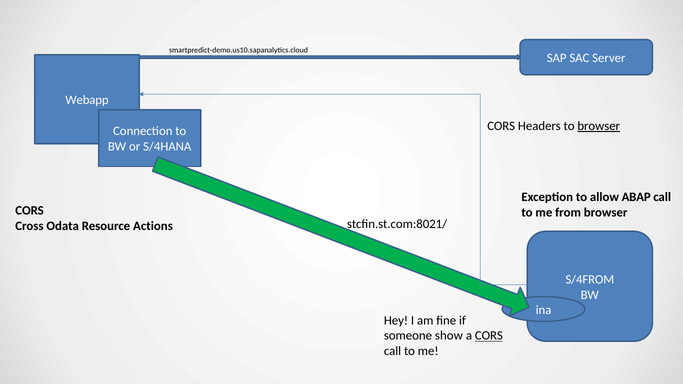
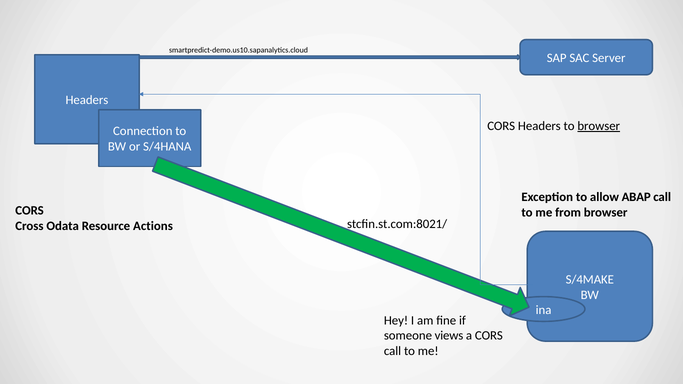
Webapp at (87, 100): Webapp -> Headers
S/4FROM: S/4FROM -> S/4MAKE
show: show -> views
CORS at (489, 336) underline: present -> none
